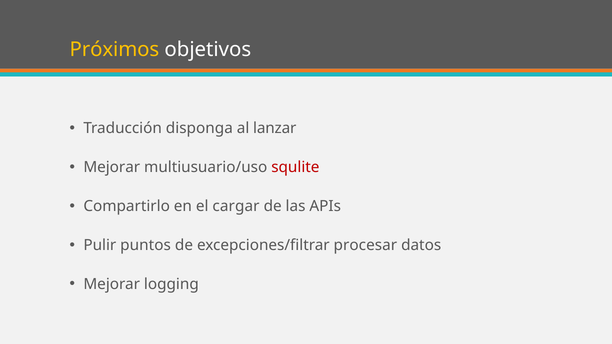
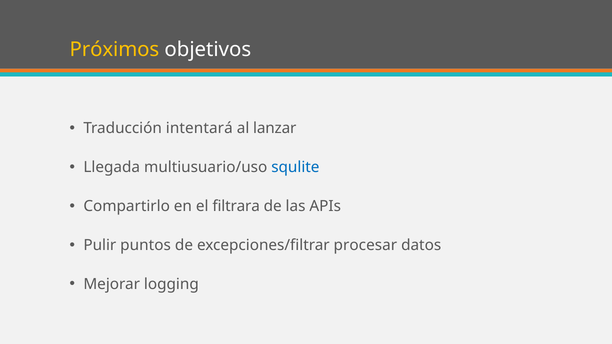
disponga: disponga -> intentará
Mejorar at (112, 167): Mejorar -> Llegada
squlite colour: red -> blue
cargar: cargar -> filtrara
